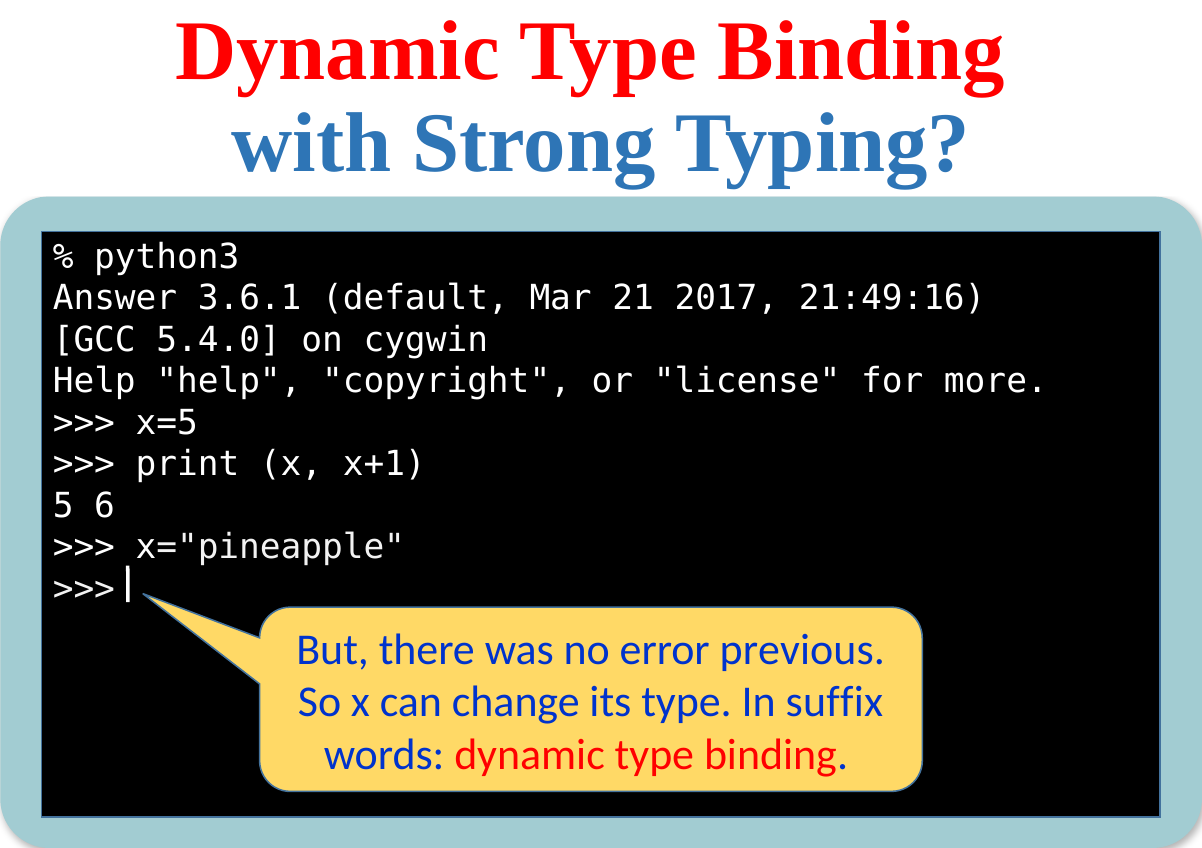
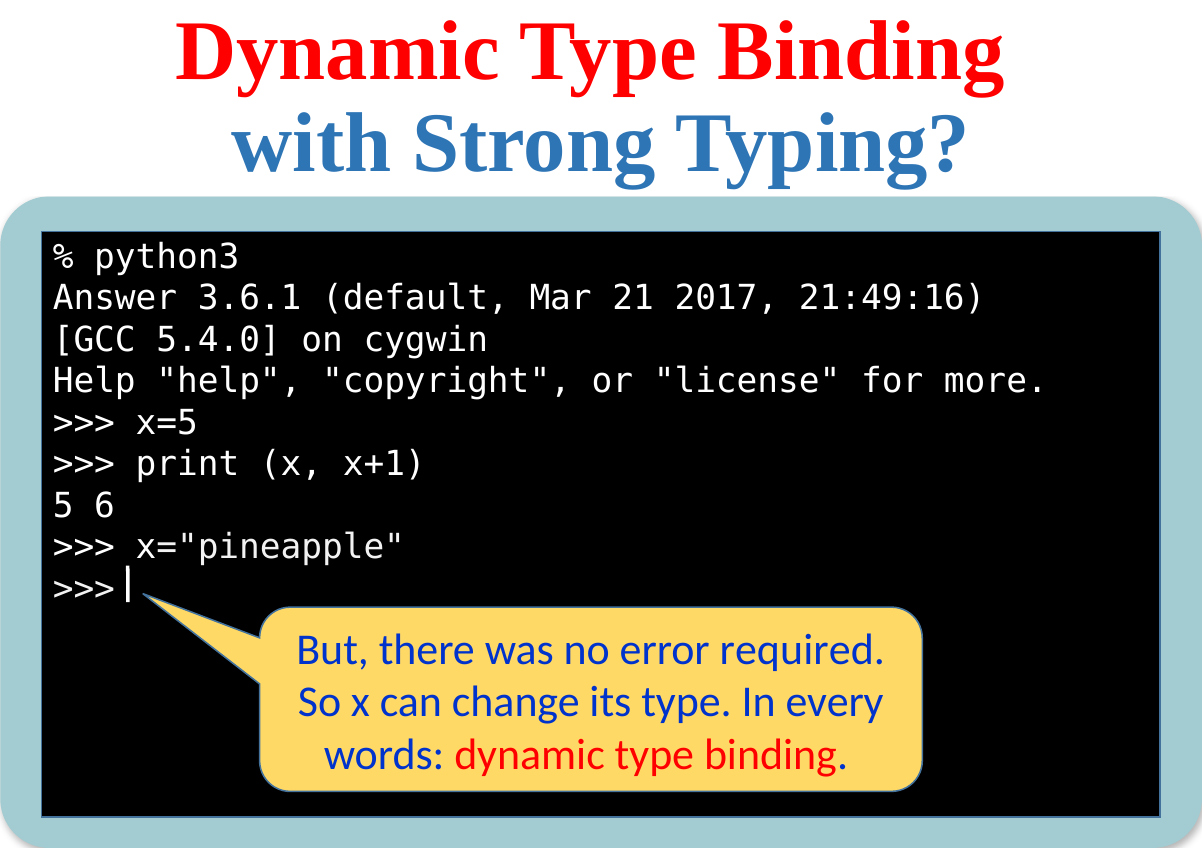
previous: previous -> required
suffix: suffix -> every
